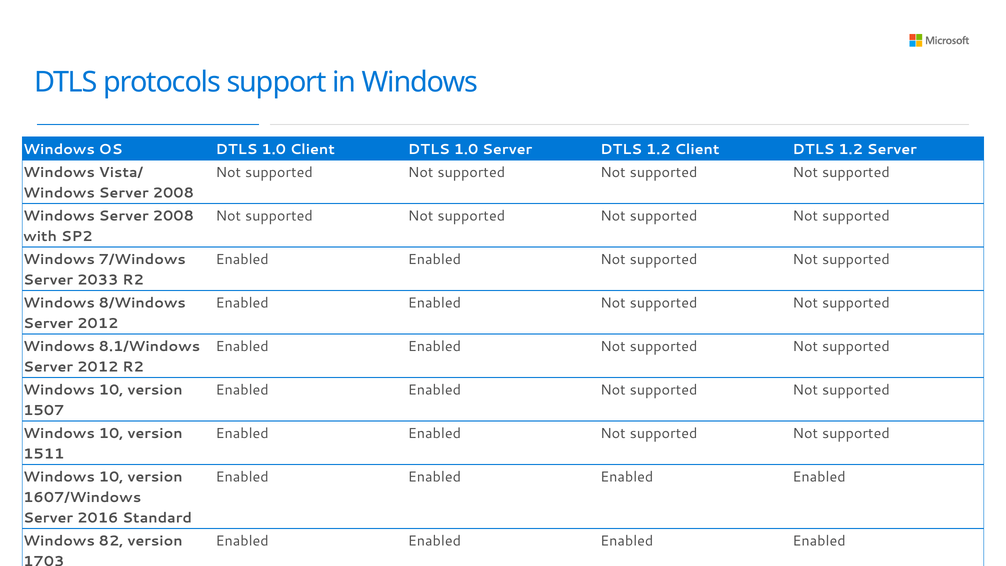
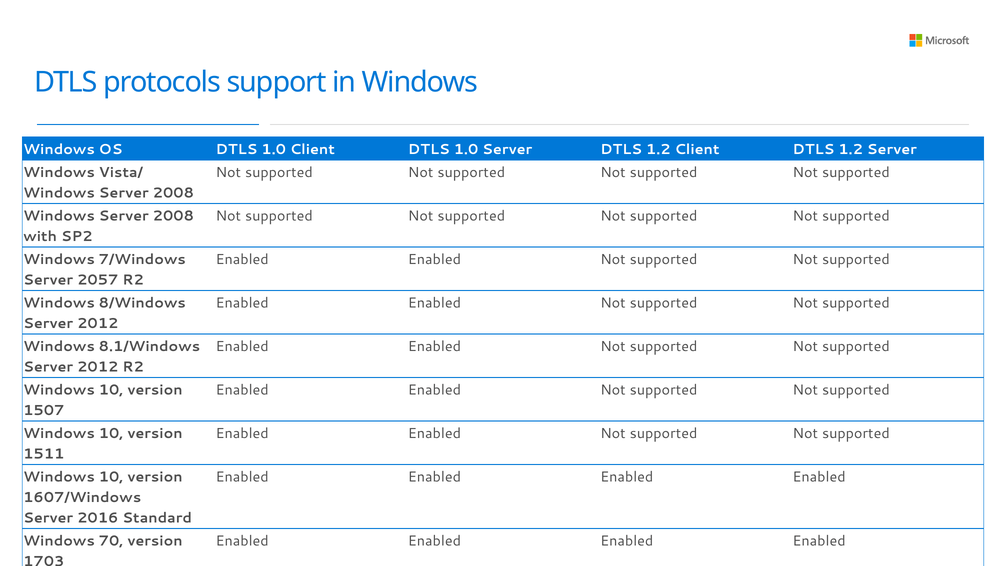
2033: 2033 -> 2057
82: 82 -> 70
